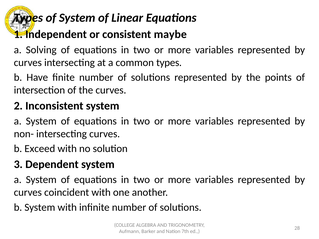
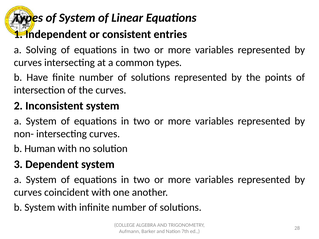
maybe: maybe -> entries
Exceed: Exceed -> Human
